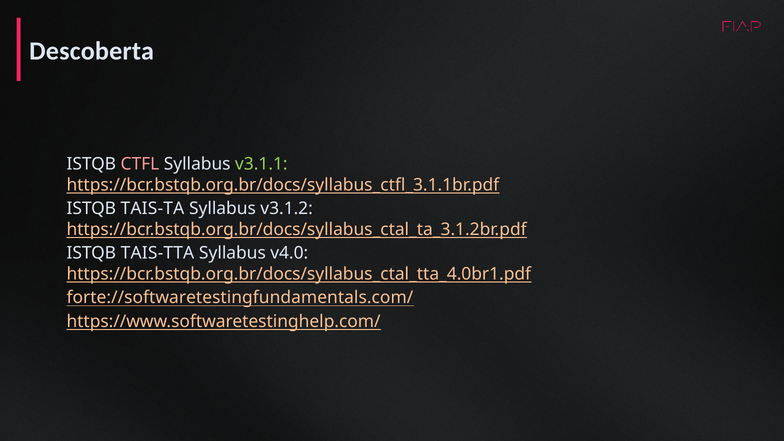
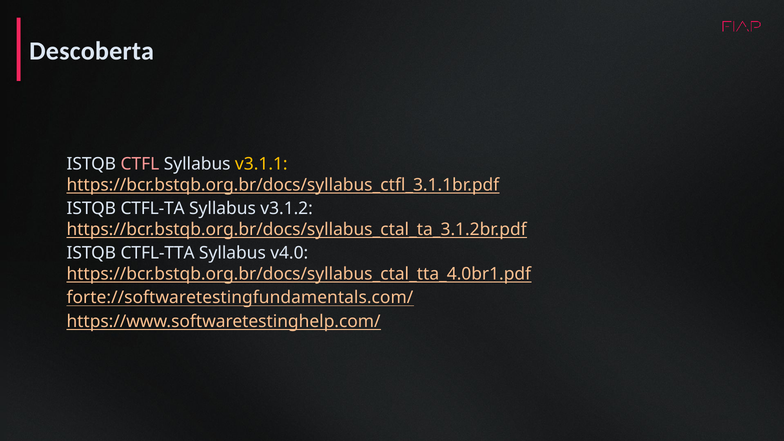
v3.1.1 colour: light green -> yellow
TAIS-TA: TAIS-TA -> CTFL-TA
TAIS-TTA: TAIS-TTA -> CTFL-TTA
